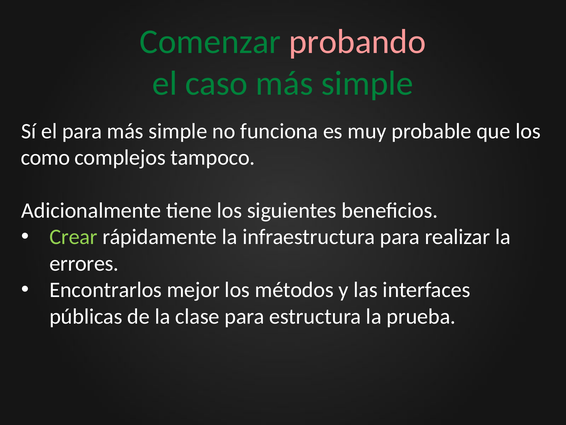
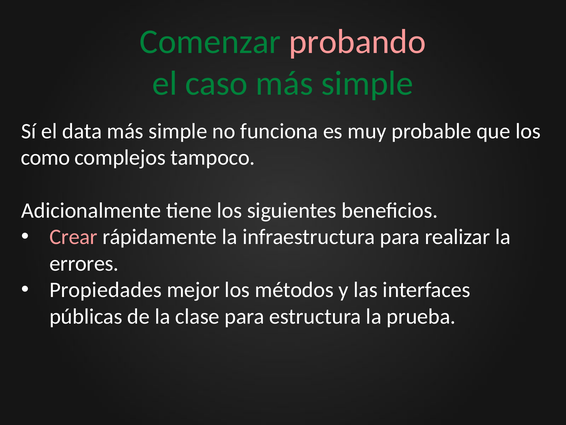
el para: para -> data
Crear colour: light green -> pink
Encontrarlos: Encontrarlos -> Propiedades
